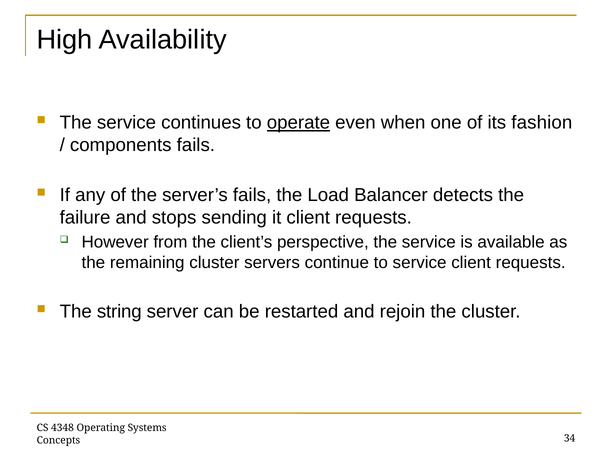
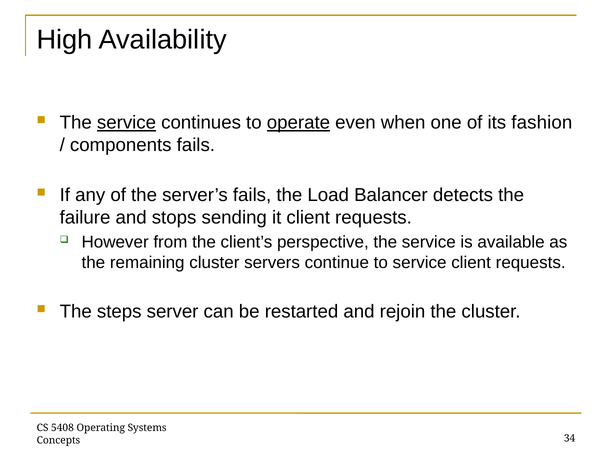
service at (127, 123) underline: none -> present
string: string -> steps
4348: 4348 -> 5408
